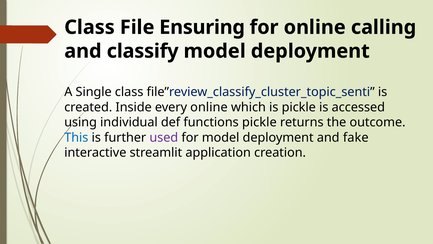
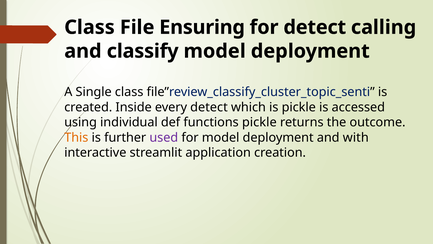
for online: online -> detect
every online: online -> detect
This colour: blue -> orange
fake: fake -> with
